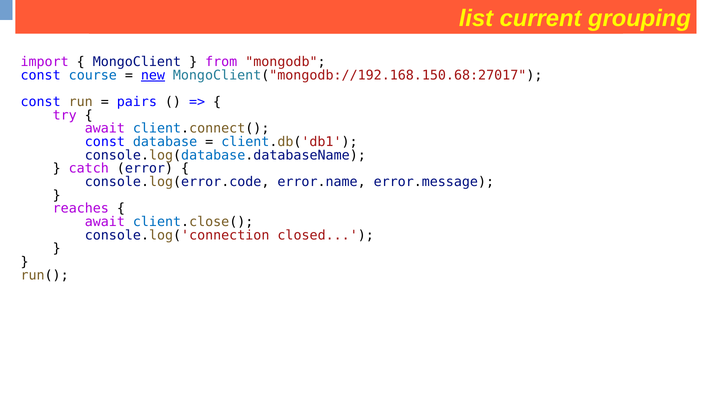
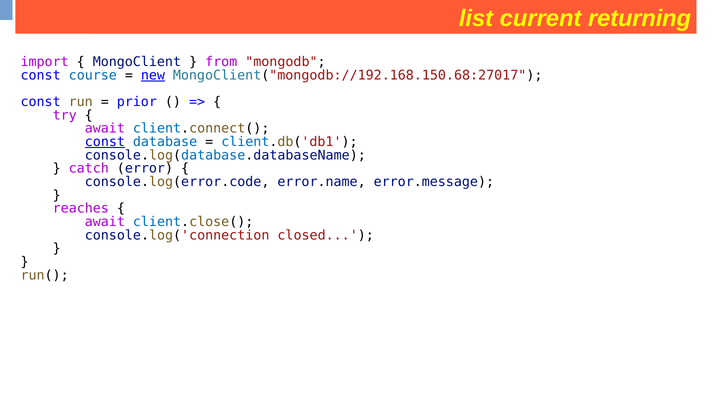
grouping: grouping -> returning
pairs: pairs -> prior
const at (105, 142) underline: none -> present
